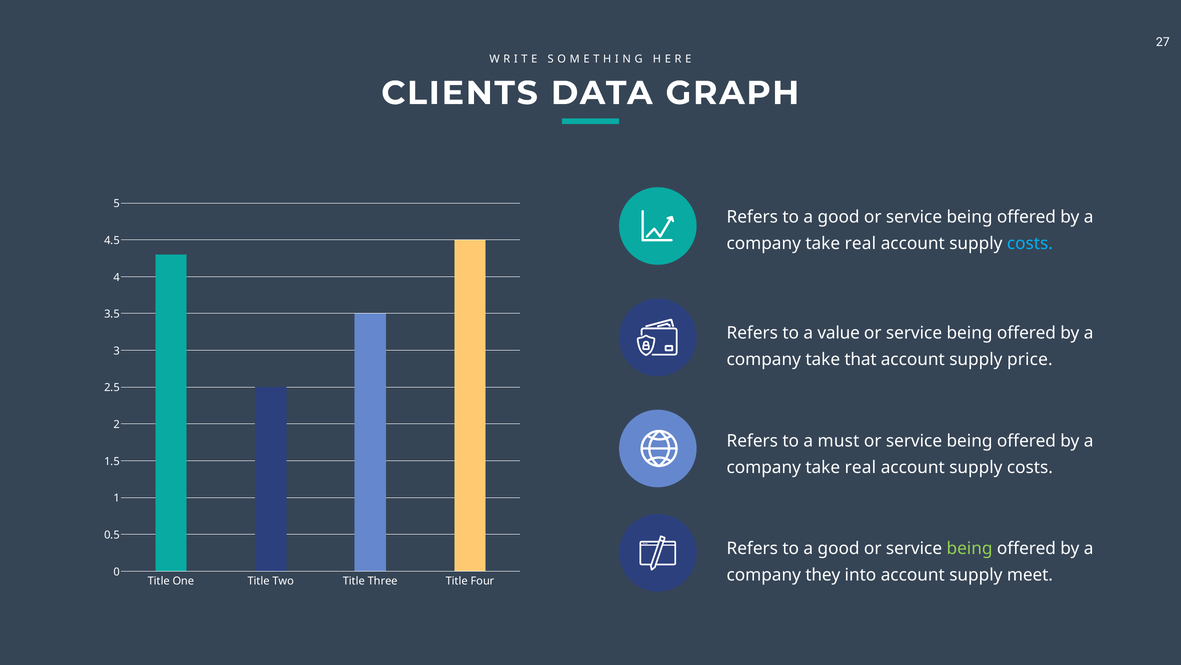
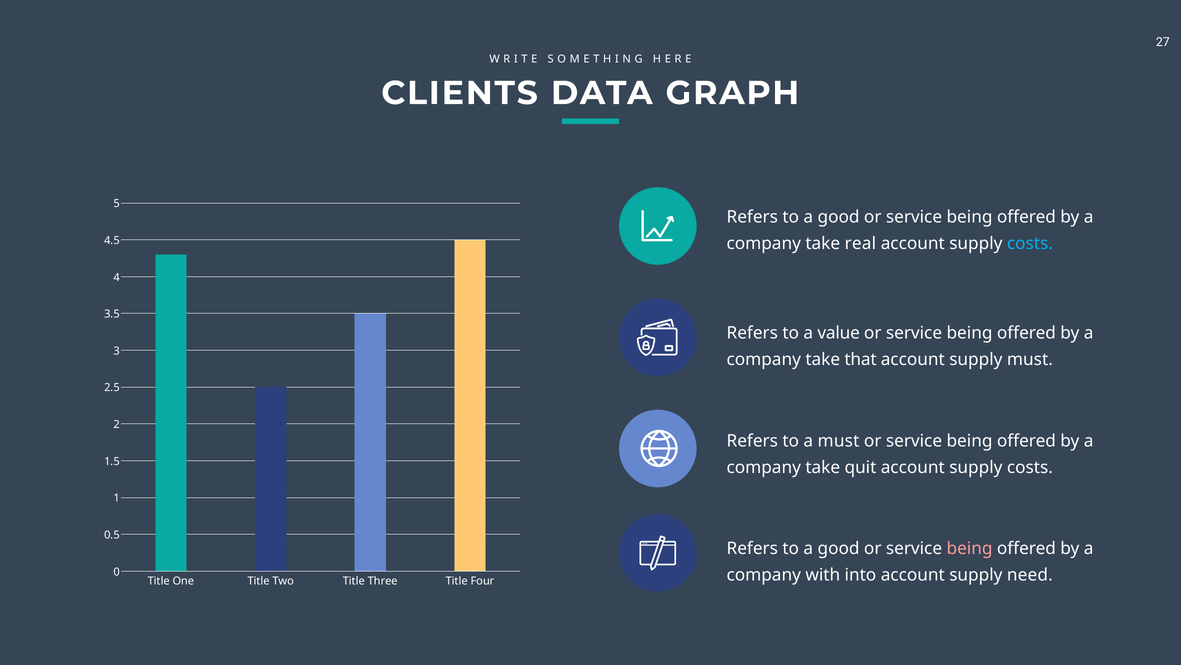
supply price: price -> must
real at (860, 467): real -> quit
being at (970, 548) colour: light green -> pink
they: they -> with
meet: meet -> need
